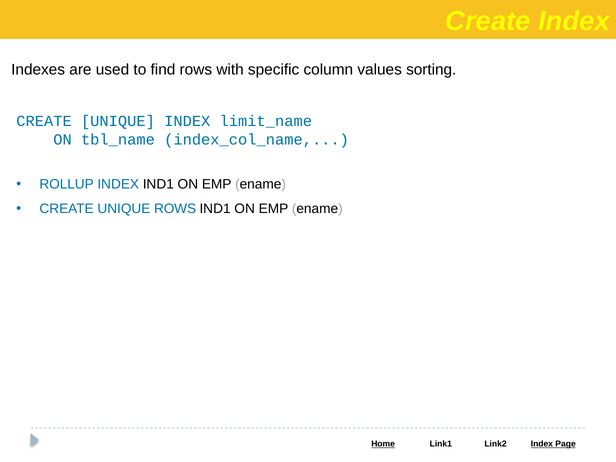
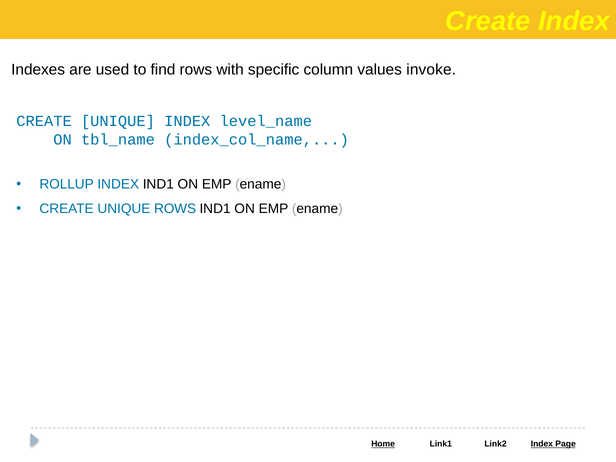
sorting: sorting -> invoke
limit_name: limit_name -> level_name
